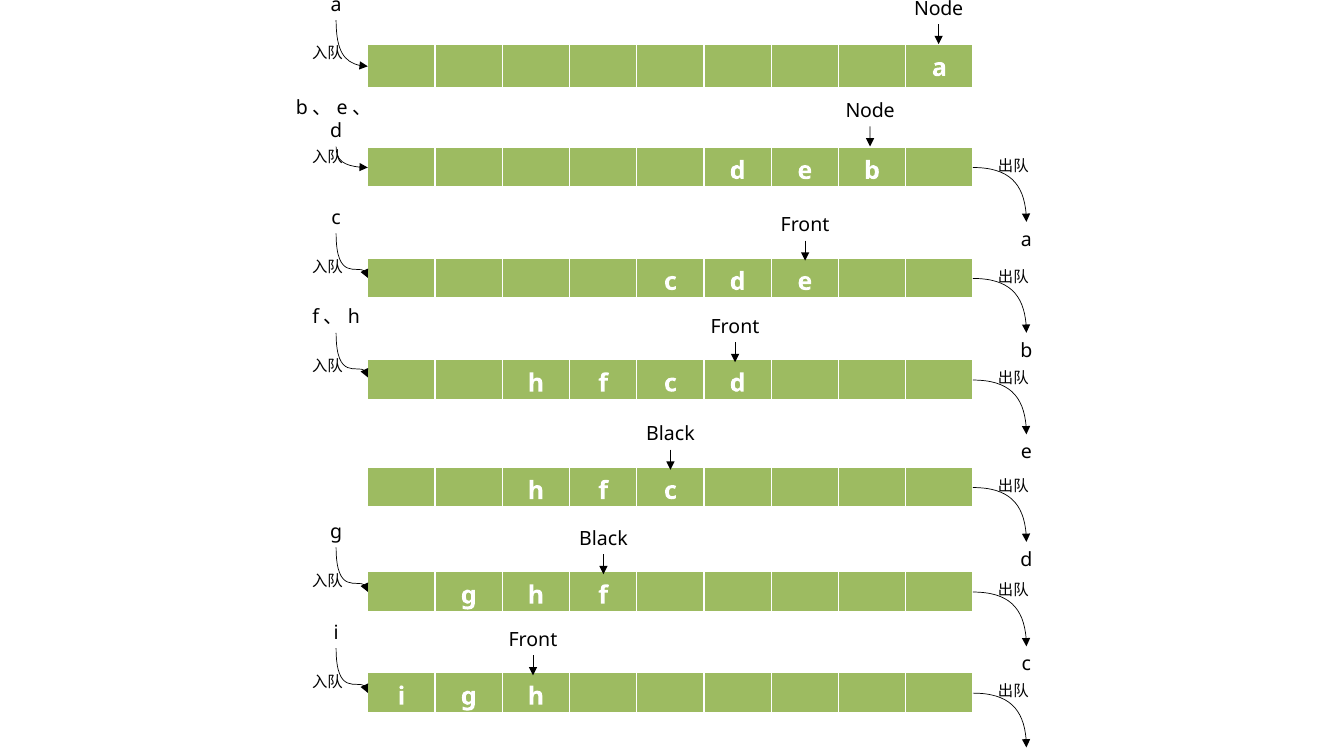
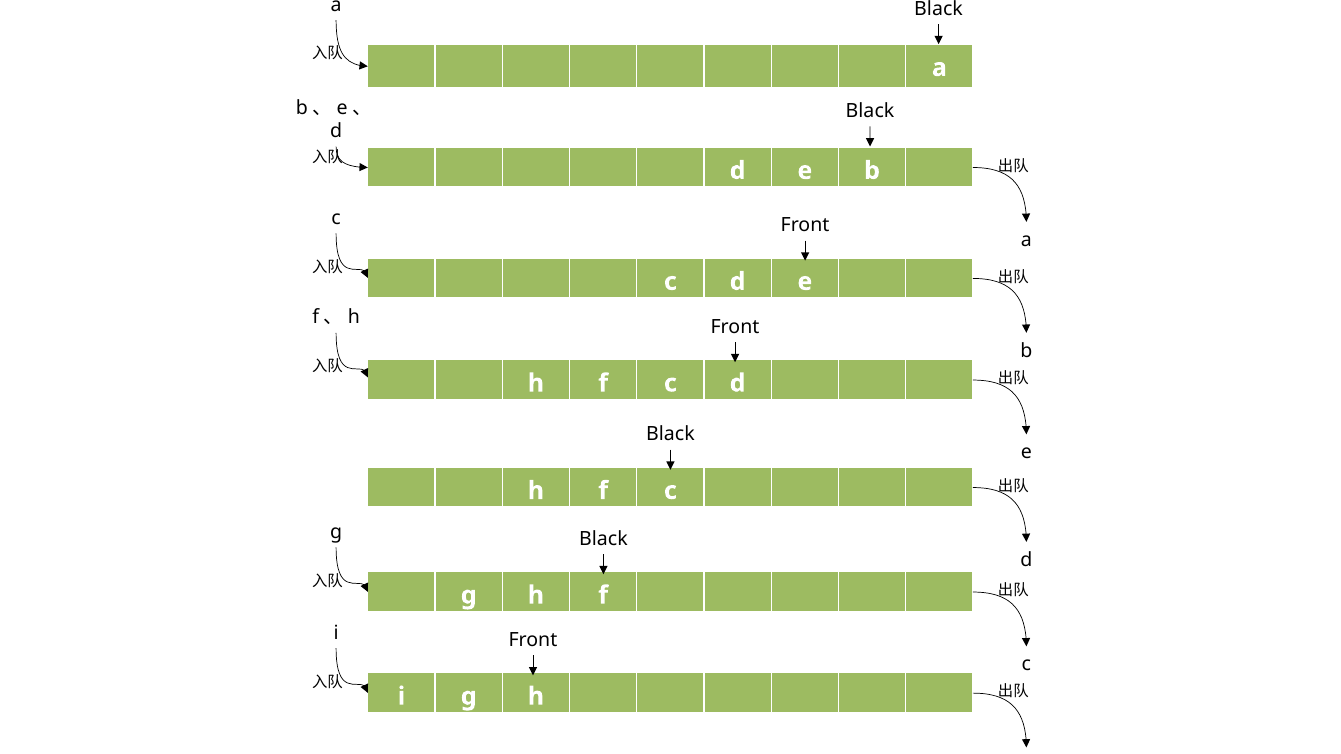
Node at (939, 9): Node -> Black
Node at (870, 111): Node -> Black
